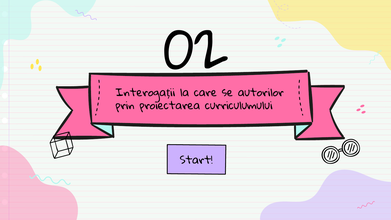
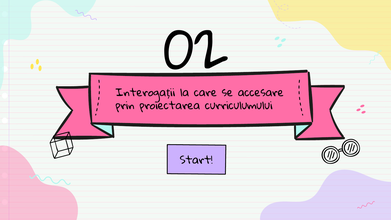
autorilor: autorilor -> accesare
